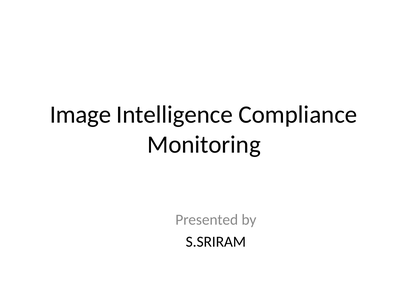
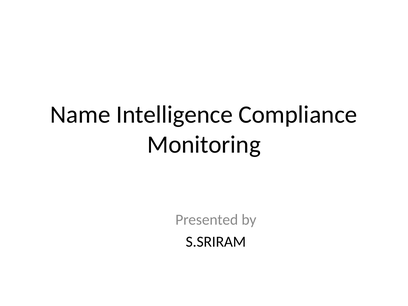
Image: Image -> Name
